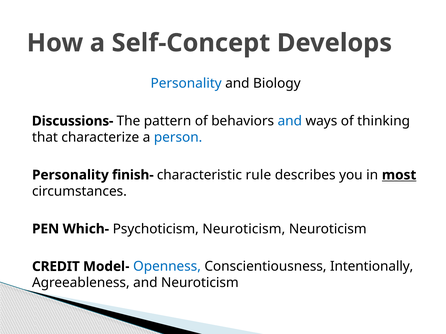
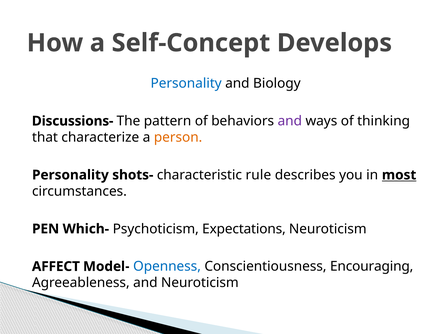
and at (290, 121) colour: blue -> purple
person colour: blue -> orange
finish-: finish- -> shots-
Psychoticism Neuroticism: Neuroticism -> Expectations
CREDIT: CREDIT -> AFFECT
Intentionally: Intentionally -> Encouraging
